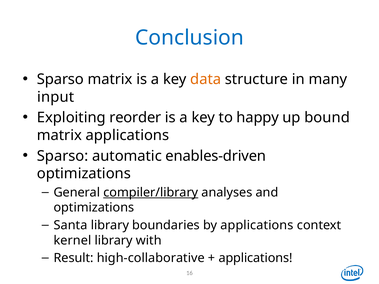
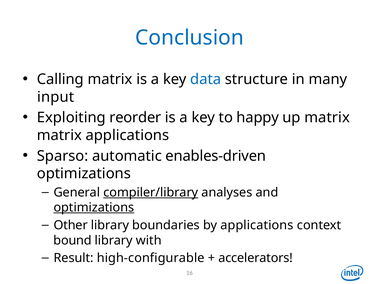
Sparso at (60, 79): Sparso -> Calling
data colour: orange -> blue
up bound: bound -> matrix
optimizations at (94, 208) underline: none -> present
Santa: Santa -> Other
kernel: kernel -> bound
high-collaborative: high-collaborative -> high-configurable
applications at (256, 258): applications -> accelerators
